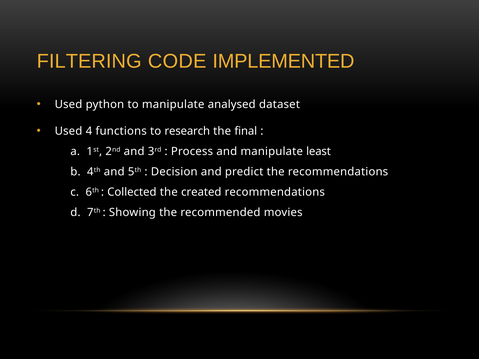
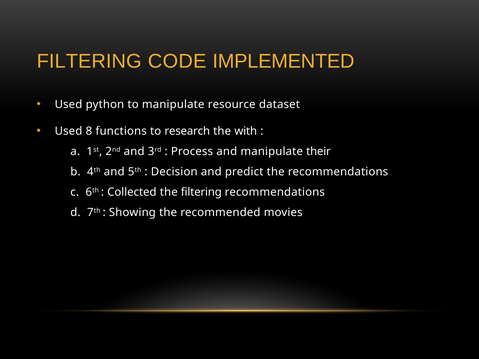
analysed: analysed -> resource
4: 4 -> 8
final: final -> with
least: least -> their
the created: created -> filtering
